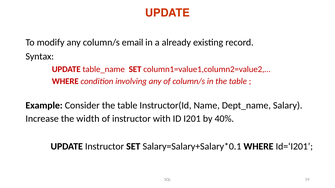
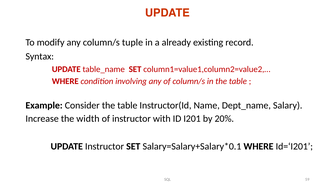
email: email -> tuple
40%: 40% -> 20%
